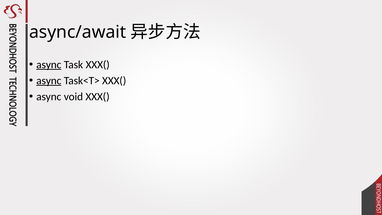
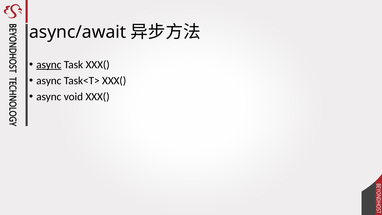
async at (49, 81) underline: present -> none
